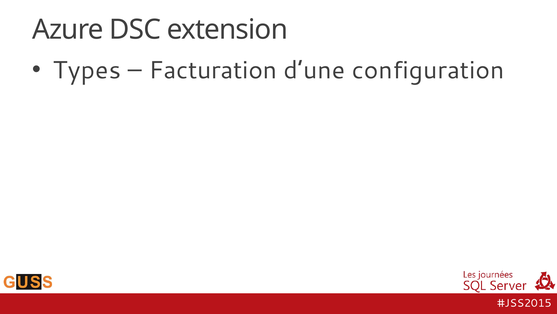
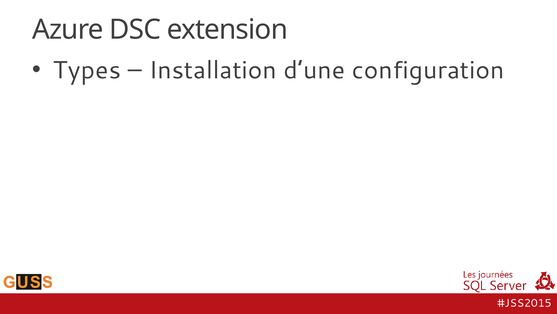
Facturation: Facturation -> Installation
